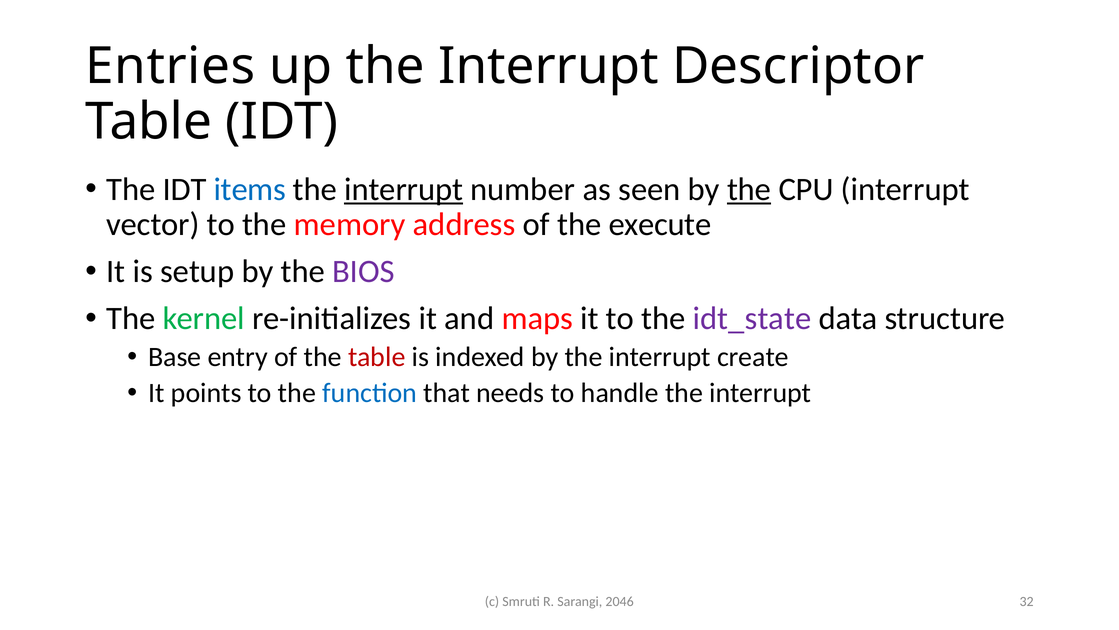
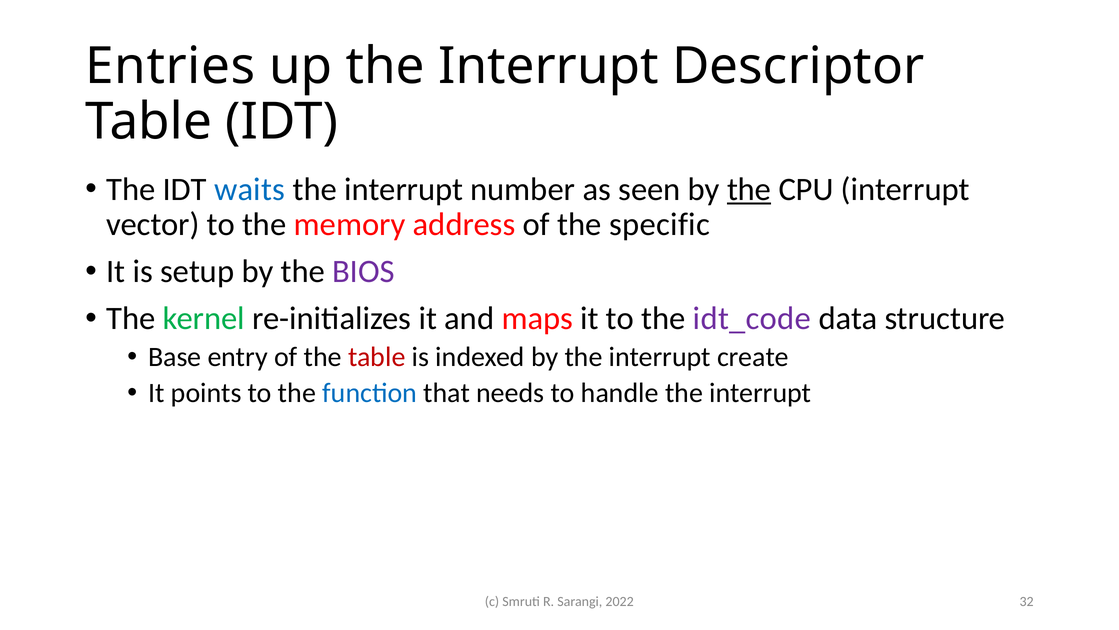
items: items -> waits
interrupt at (404, 189) underline: present -> none
execute: execute -> specific
idt_state: idt_state -> idt_code
2046: 2046 -> 2022
